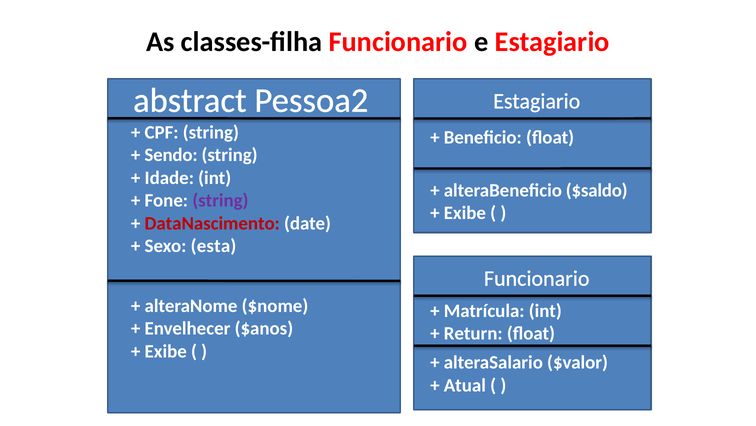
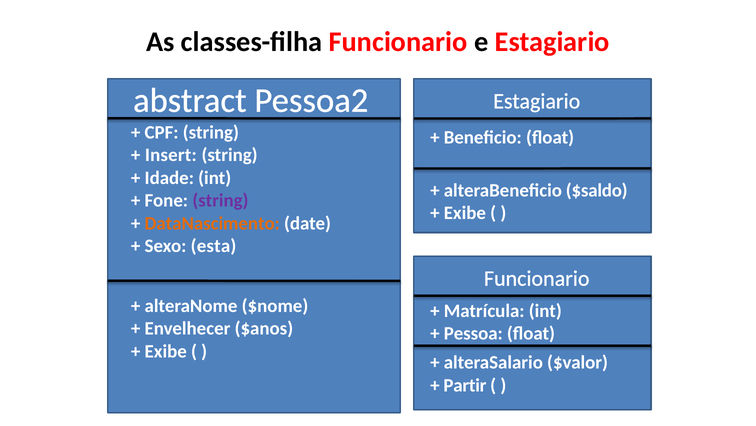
Sendo: Sendo -> Insert
DataNascimento colour: red -> orange
Return: Return -> Pessoa
Atual: Atual -> Partir
